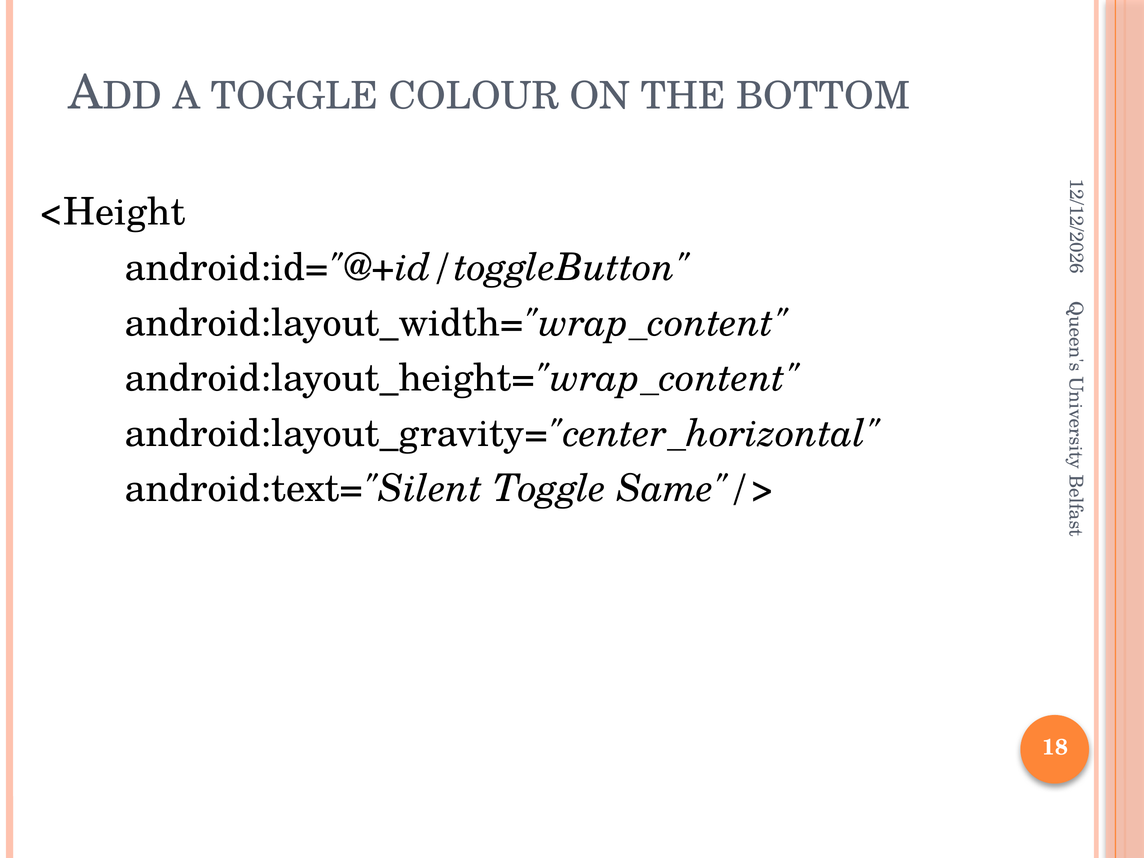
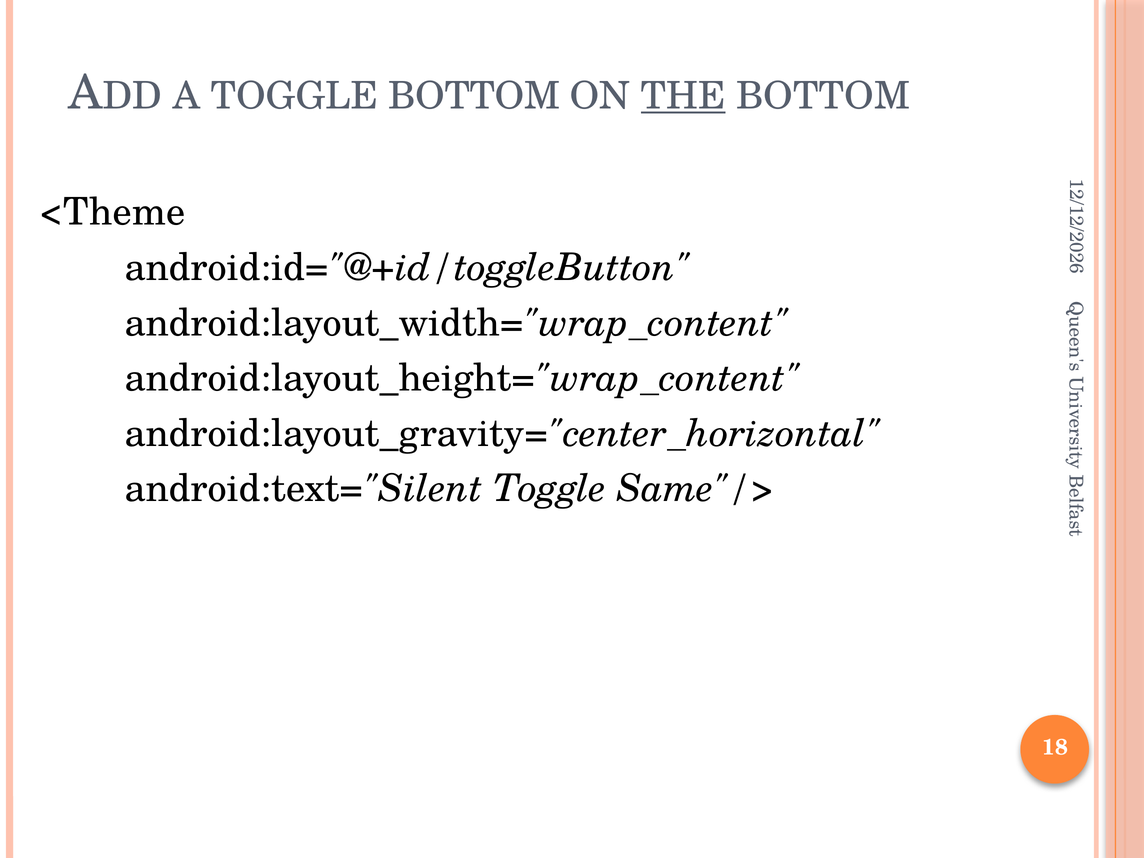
TOGGLE COLOUR: COLOUR -> BOTTOM
THE underline: none -> present
<Height: <Height -> <Theme
